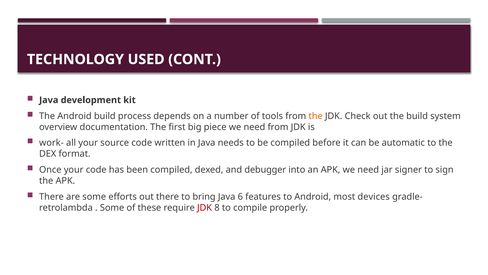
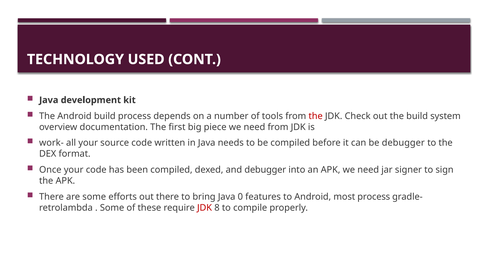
the at (316, 116) colour: orange -> red
be automatic: automatic -> debugger
6: 6 -> 0
most devices: devices -> process
